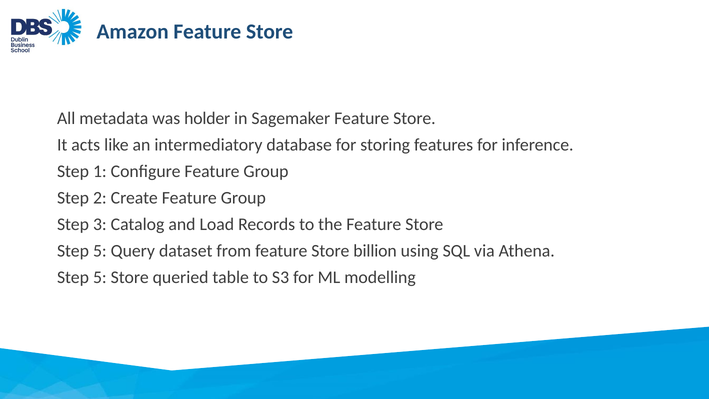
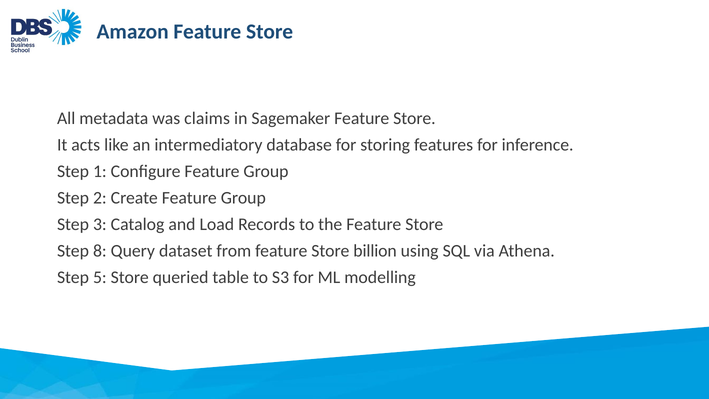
holder: holder -> claims
5 at (100, 251): 5 -> 8
